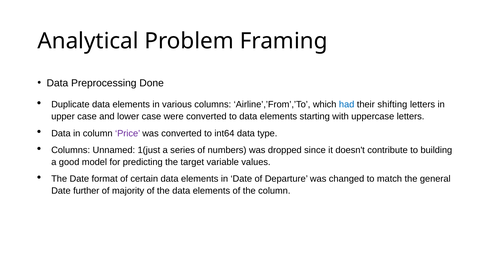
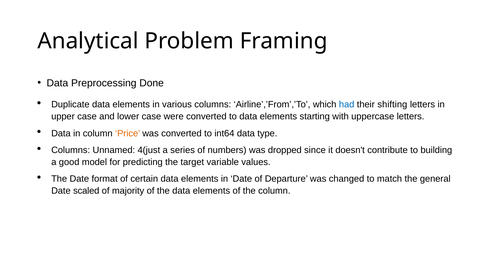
Price colour: purple -> orange
1(just: 1(just -> 4(just
further: further -> scaled
